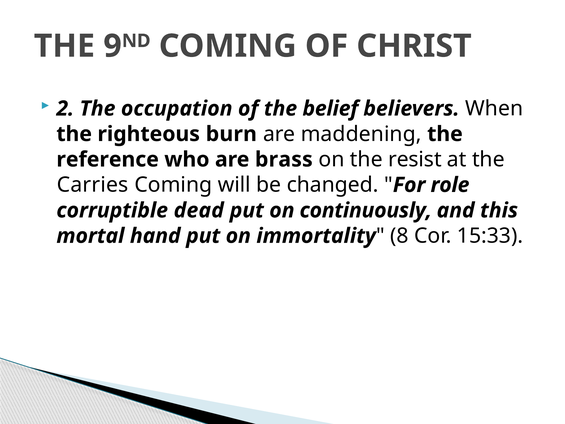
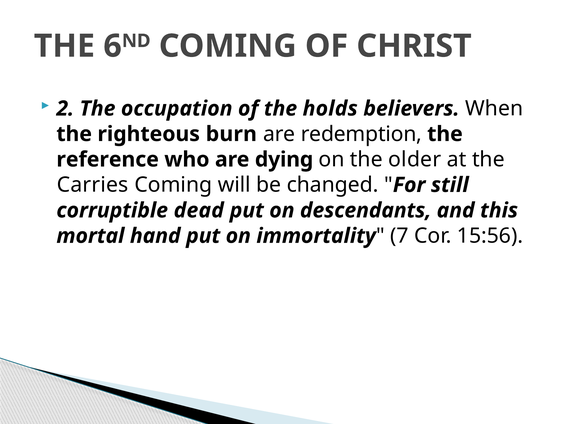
9: 9 -> 6
belief: belief -> holds
maddening: maddening -> redemption
brass: brass -> dying
resist: resist -> older
role: role -> still
continuously: continuously -> descendants
8: 8 -> 7
15:33: 15:33 -> 15:56
